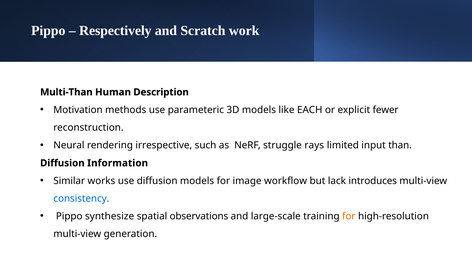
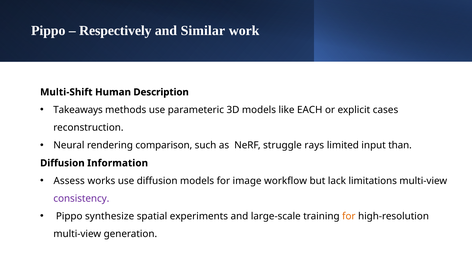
Scratch: Scratch -> Similar
Multi-Than: Multi-Than -> Multi-Shift
Motivation: Motivation -> Takeaways
fewer: fewer -> cases
irrespective: irrespective -> comparison
Similar: Similar -> Assess
introduces: introduces -> limitations
consistency colour: blue -> purple
observations: observations -> experiments
